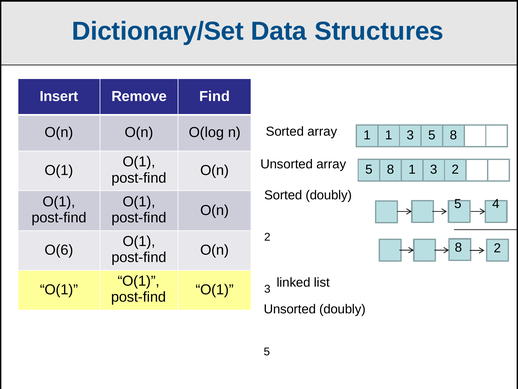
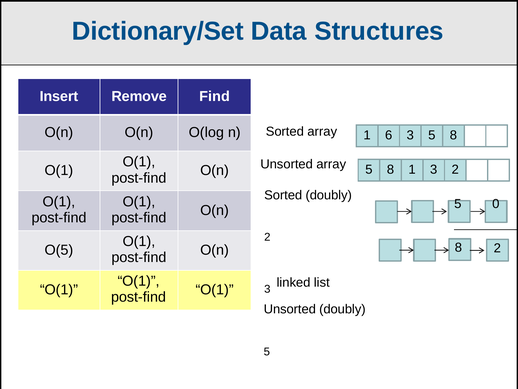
1 1: 1 -> 6
4: 4 -> 0
O(6: O(6 -> O(5
